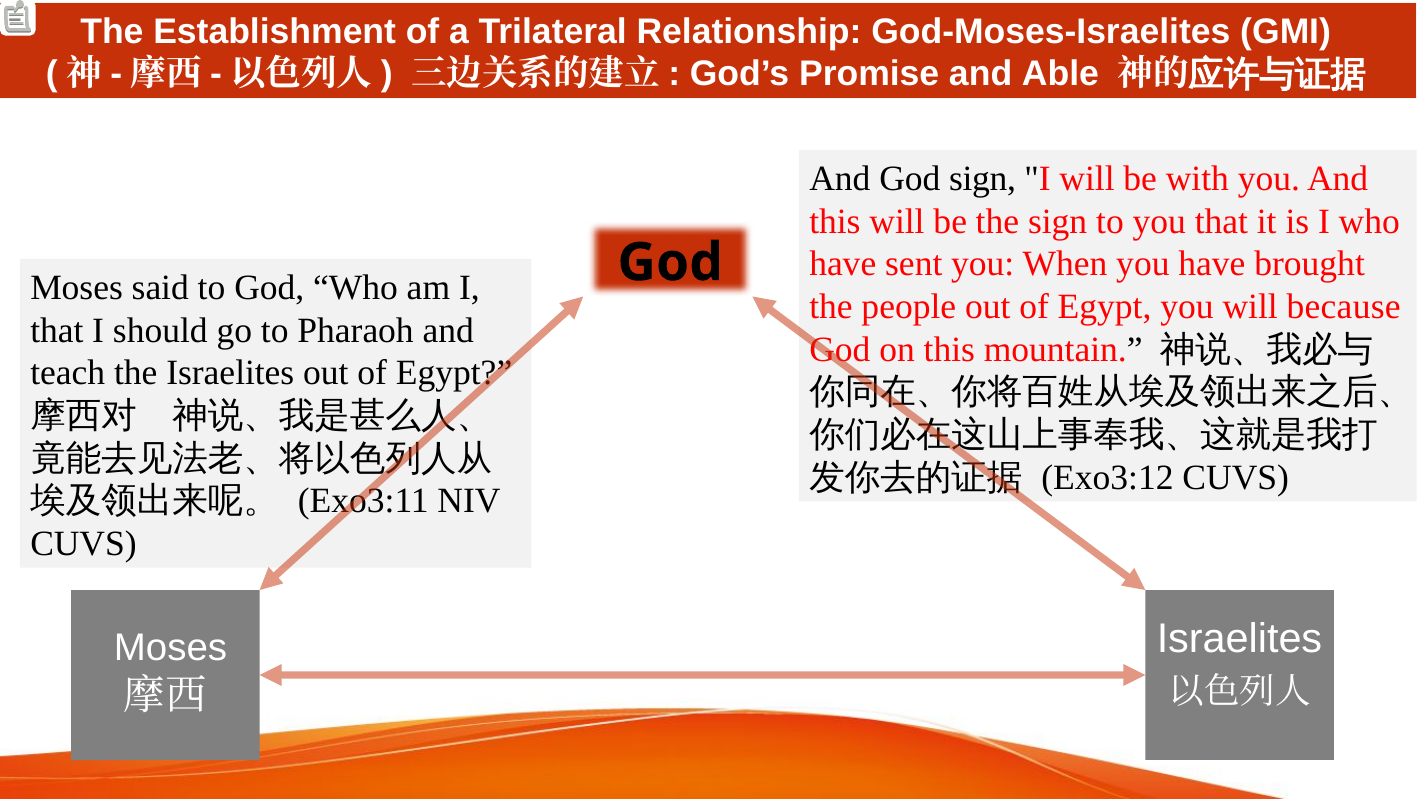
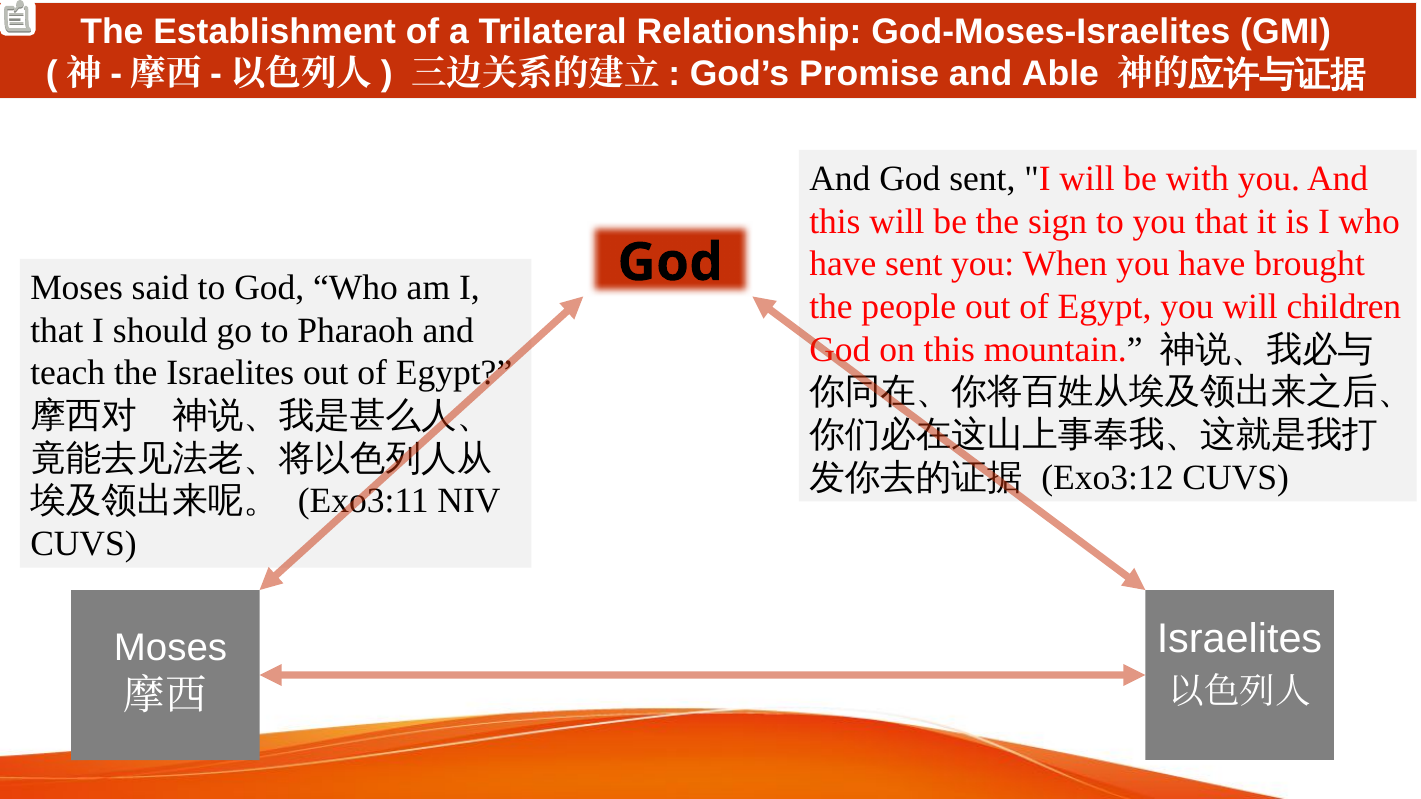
God sign: sign -> sent
because: because -> children
